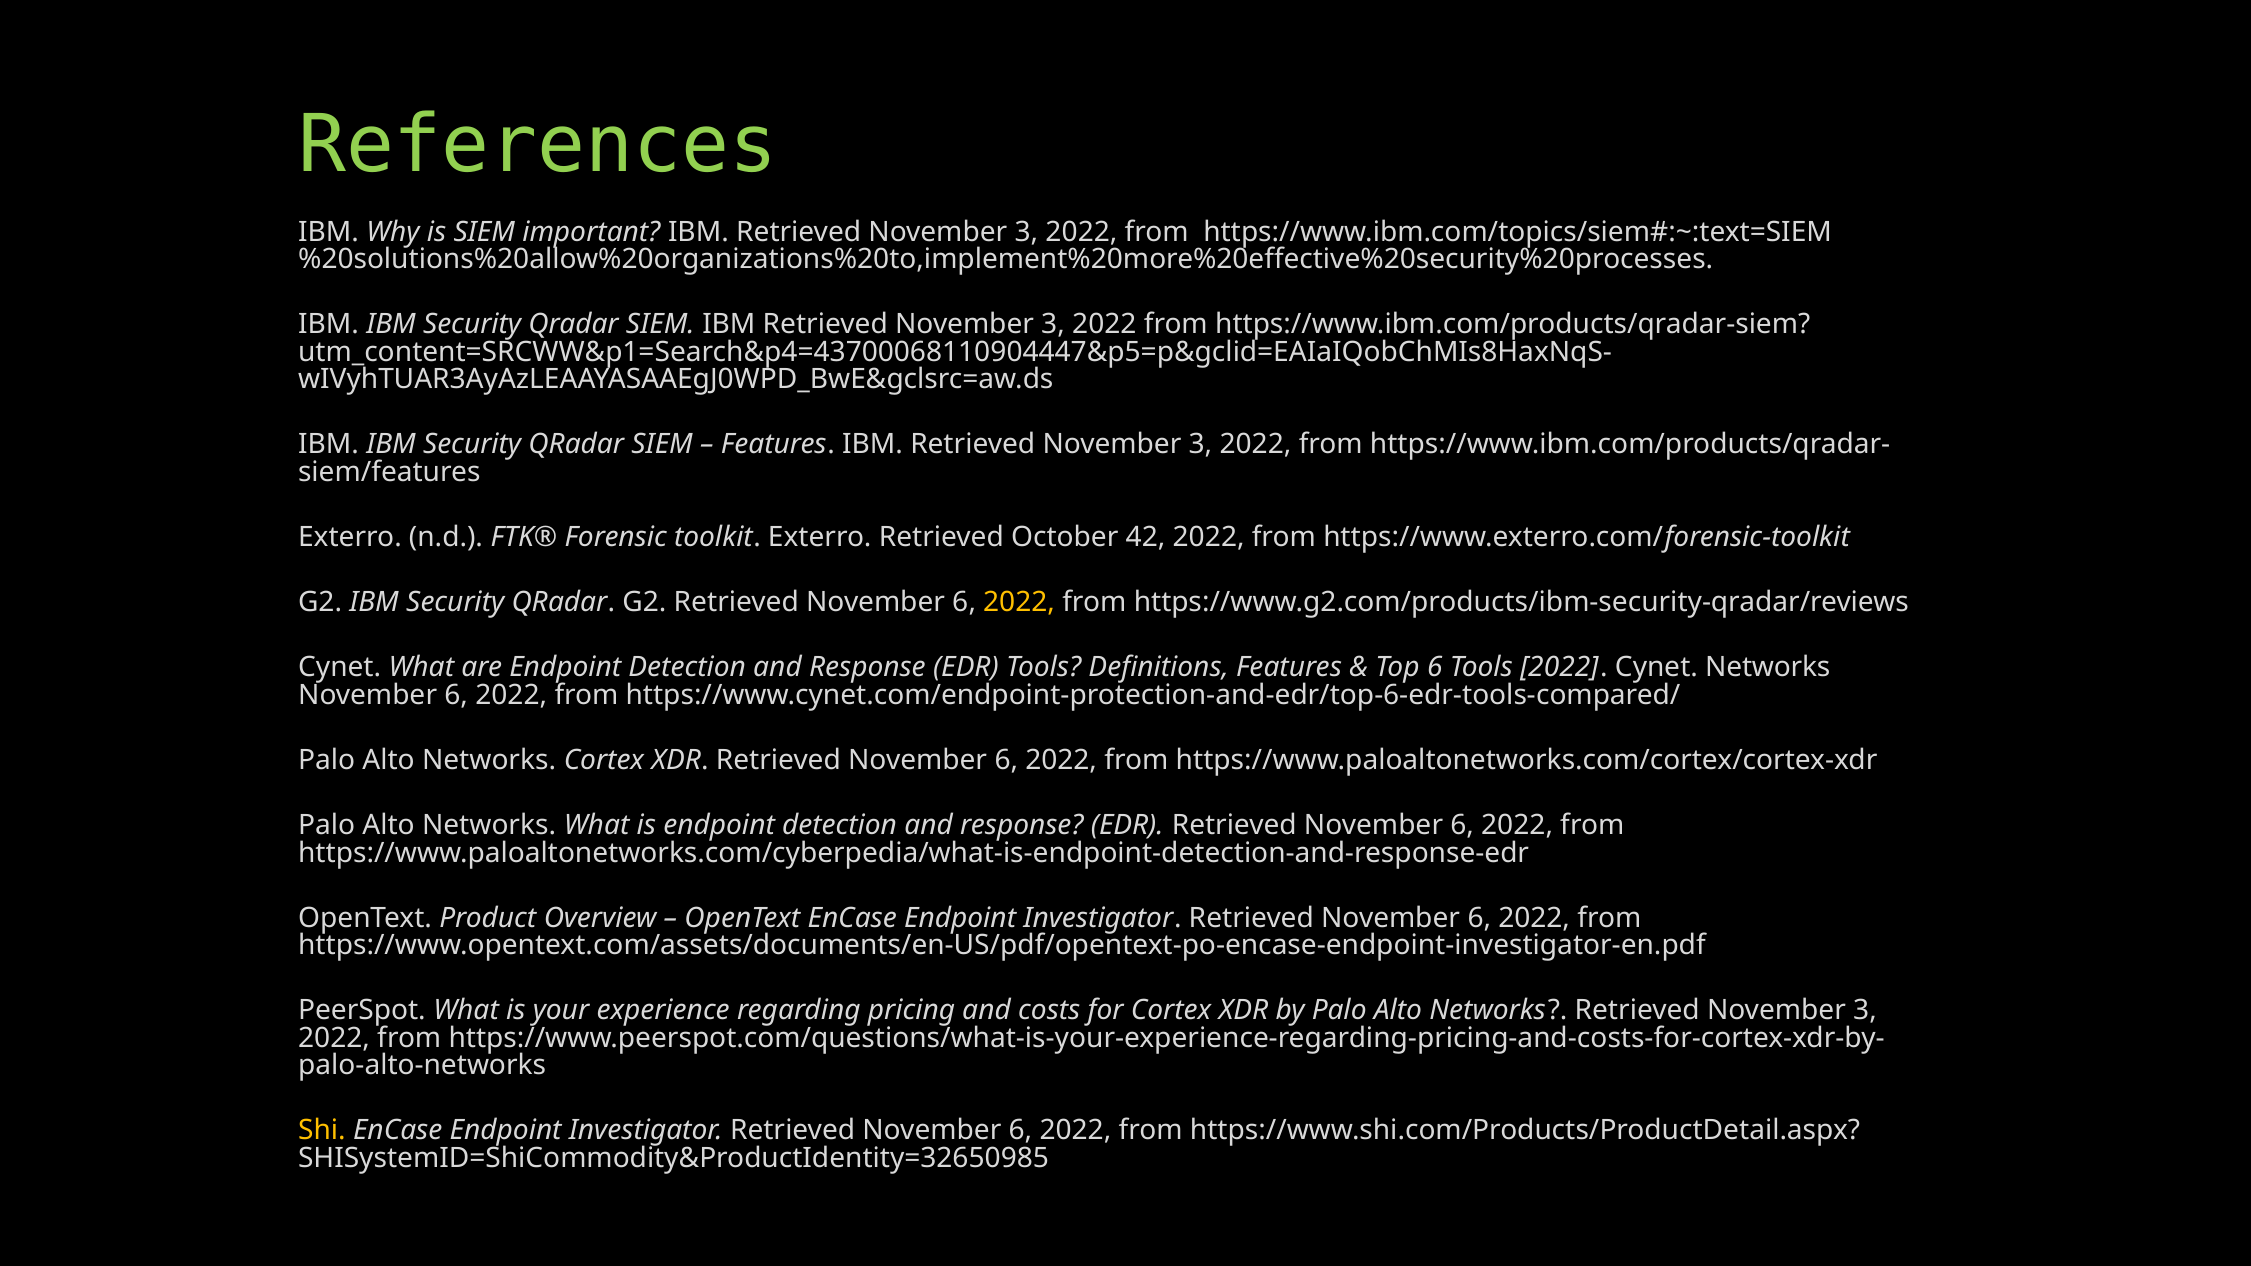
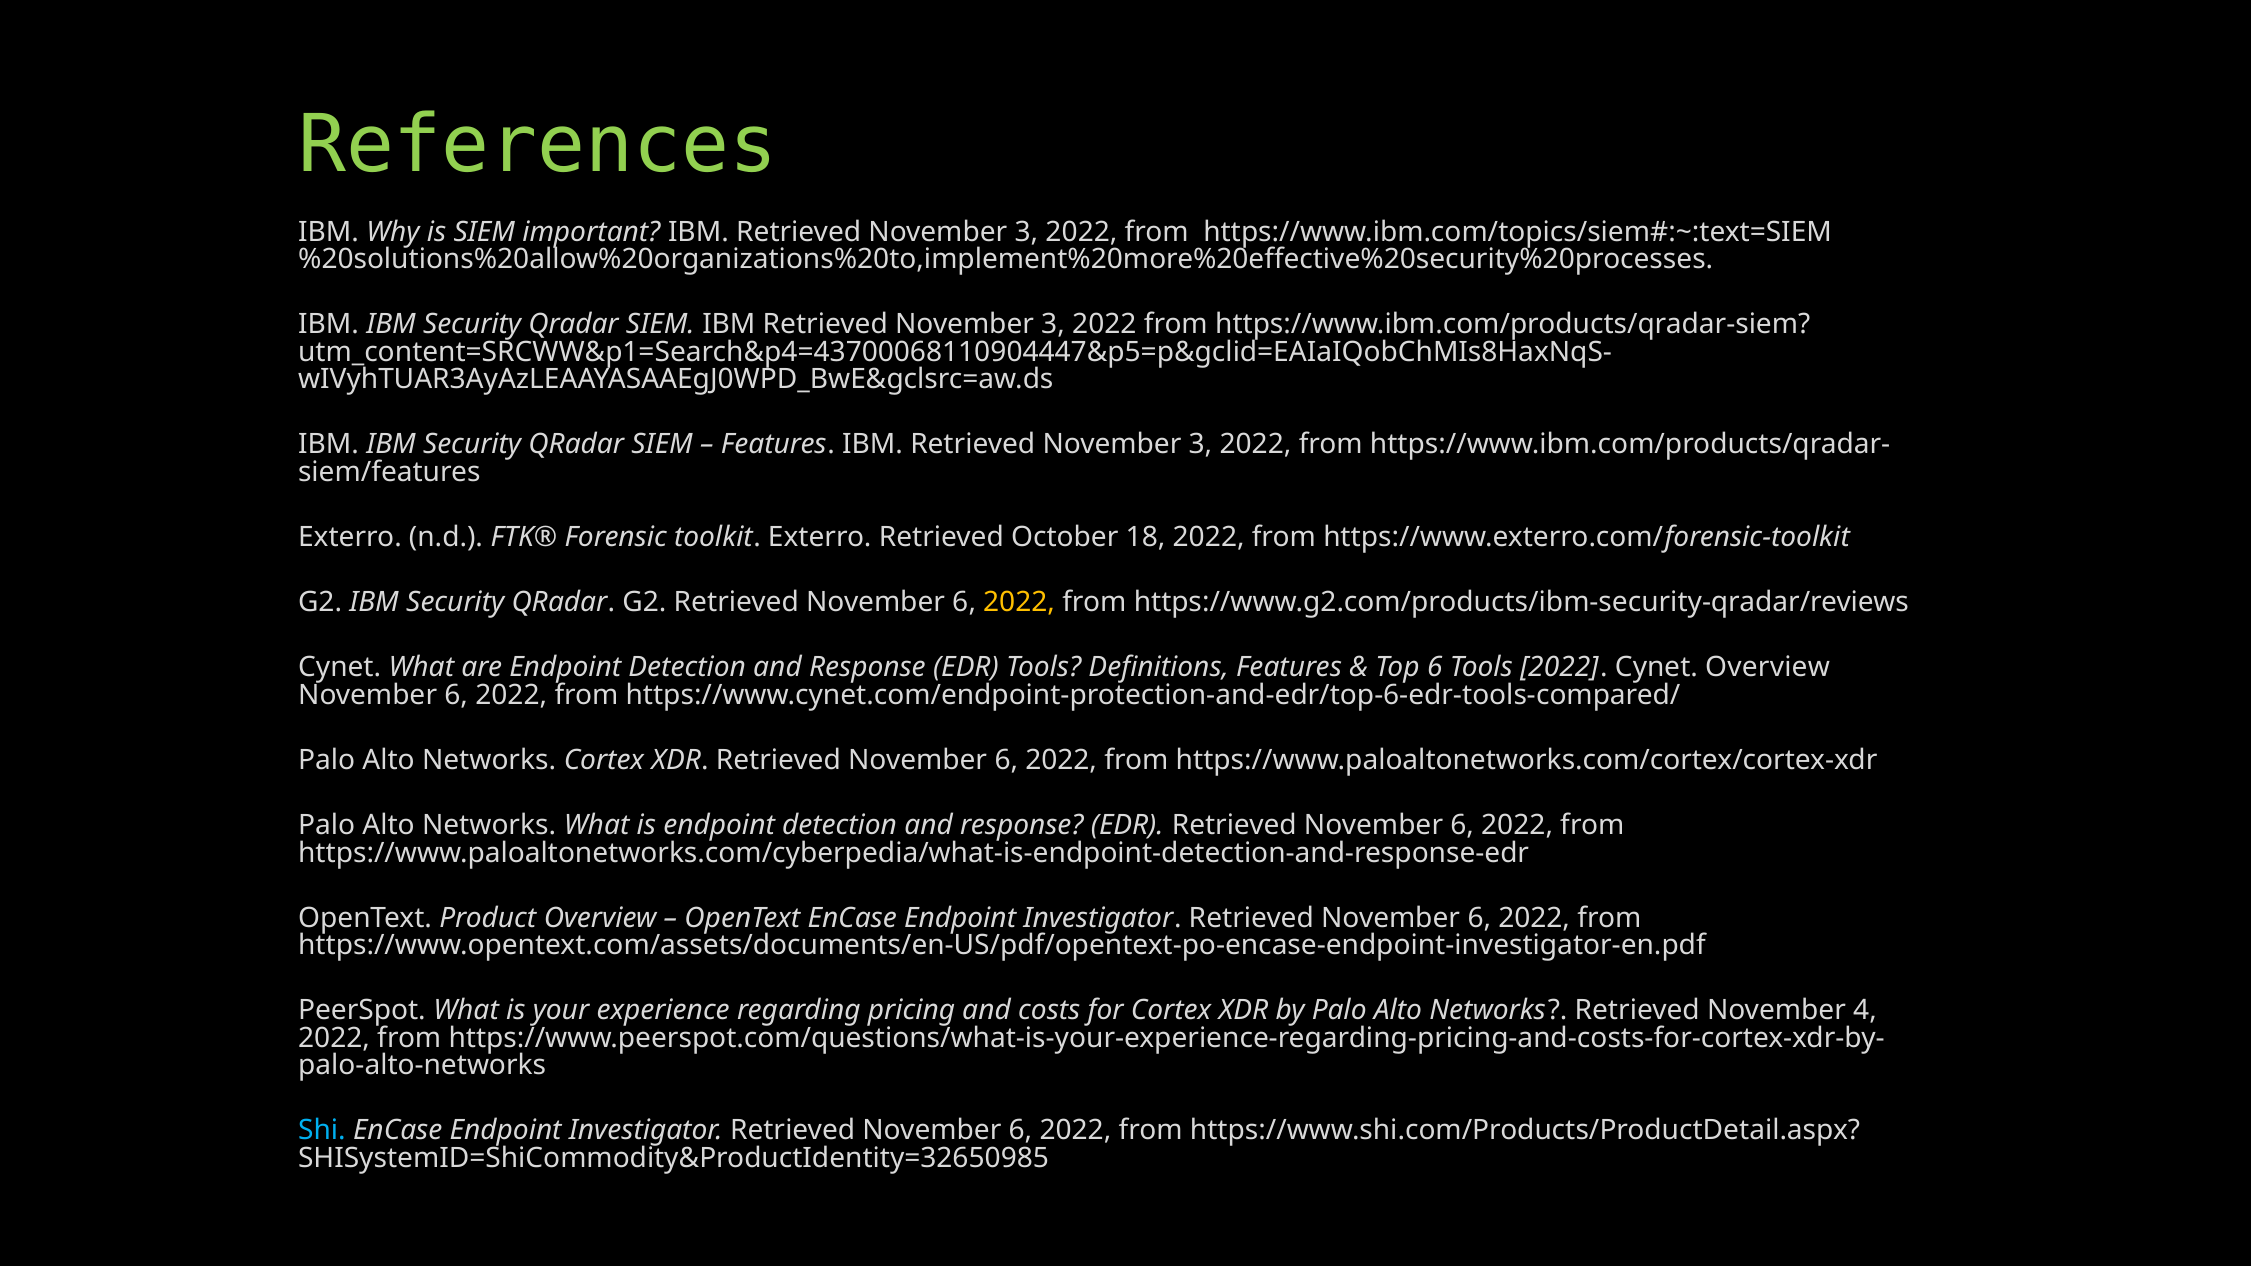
42: 42 -> 18
Cynet Networks: Networks -> Overview
Networks Retrieved November 3: 3 -> 4
Shi colour: yellow -> light blue
